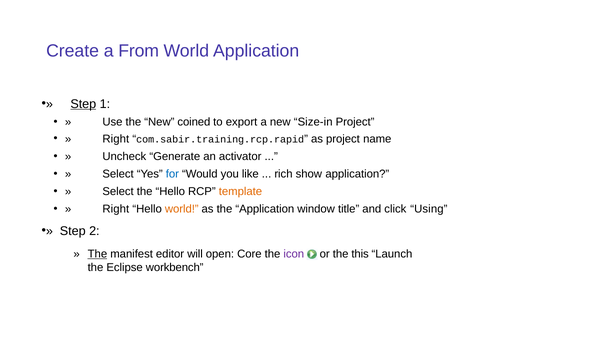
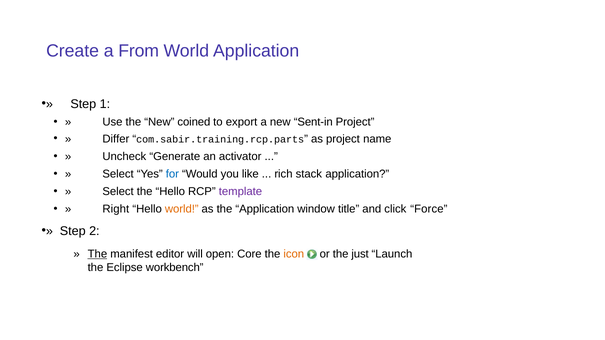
Step at (83, 104) underline: present -> none
Size-in: Size-in -> Sent-in
Right at (116, 139): Right -> Differ
com.sabir.training.rcp.rapid: com.sabir.training.rcp.rapid -> com.sabir.training.rcp.parts
show: show -> stack
template colour: orange -> purple
Using: Using -> Force
icon colour: purple -> orange
this: this -> just
